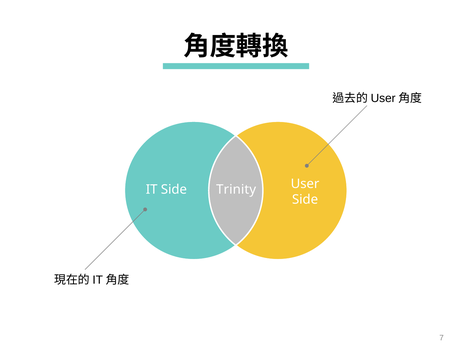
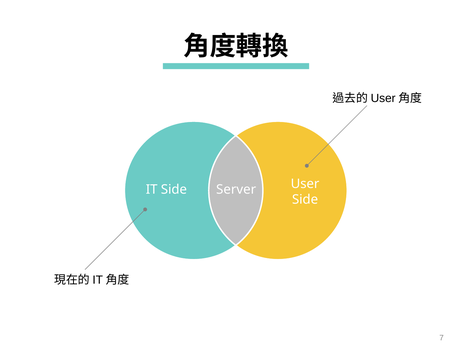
Trinity: Trinity -> Server
